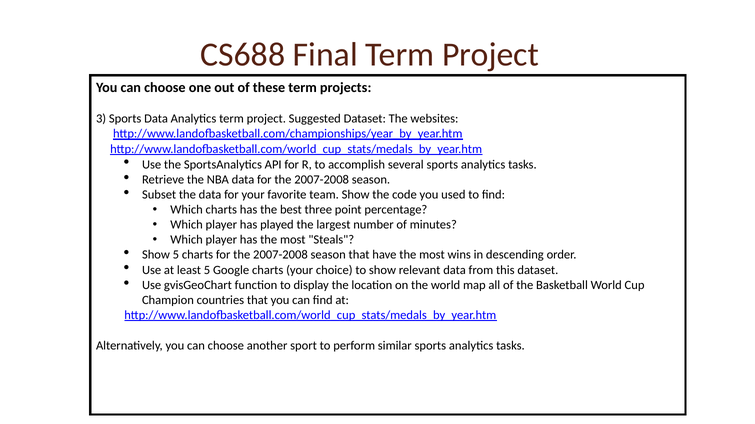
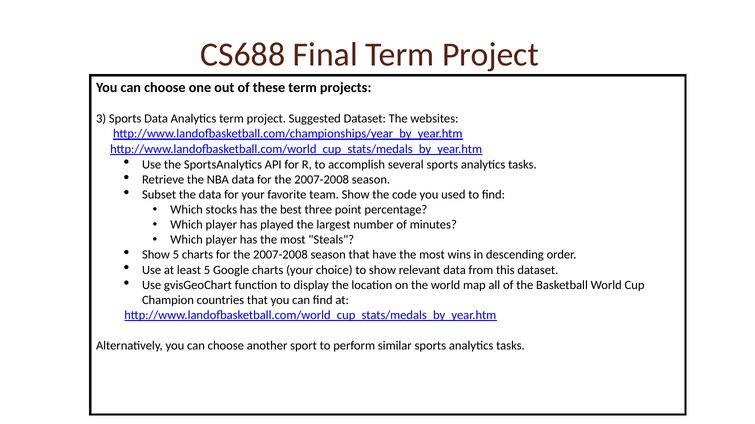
Which charts: charts -> stocks
